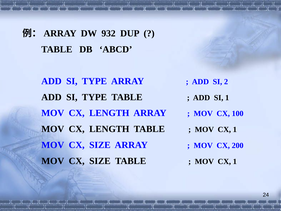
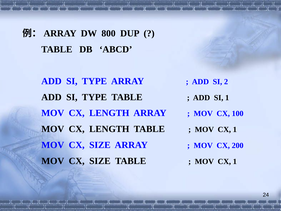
932: 932 -> 800
